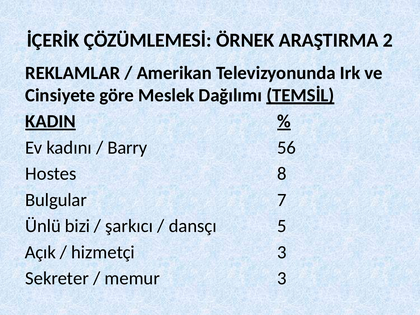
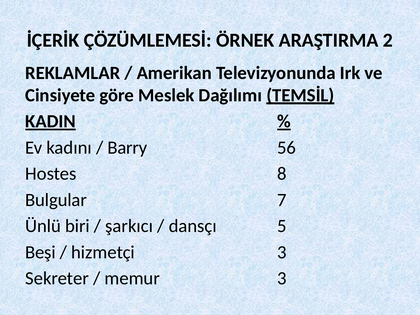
bizi: bizi -> biri
Açık: Açık -> Beşi
